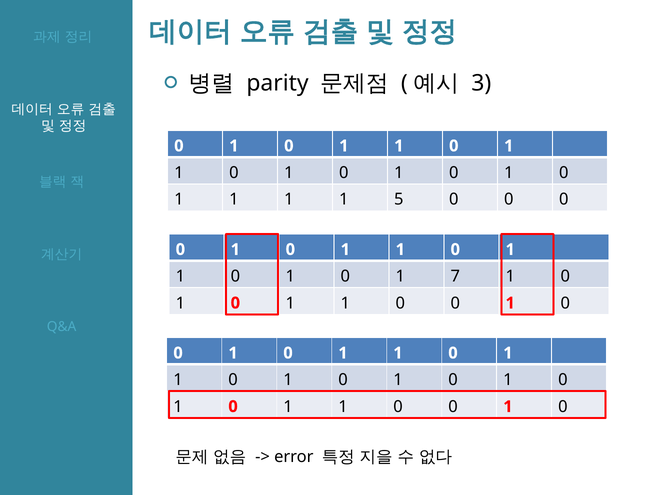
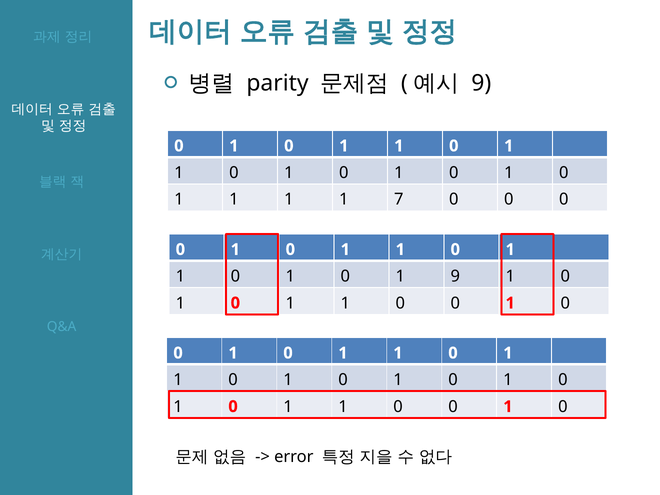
3 at (481, 83): 3 -> 9
5: 5 -> 7
1 7: 7 -> 9
